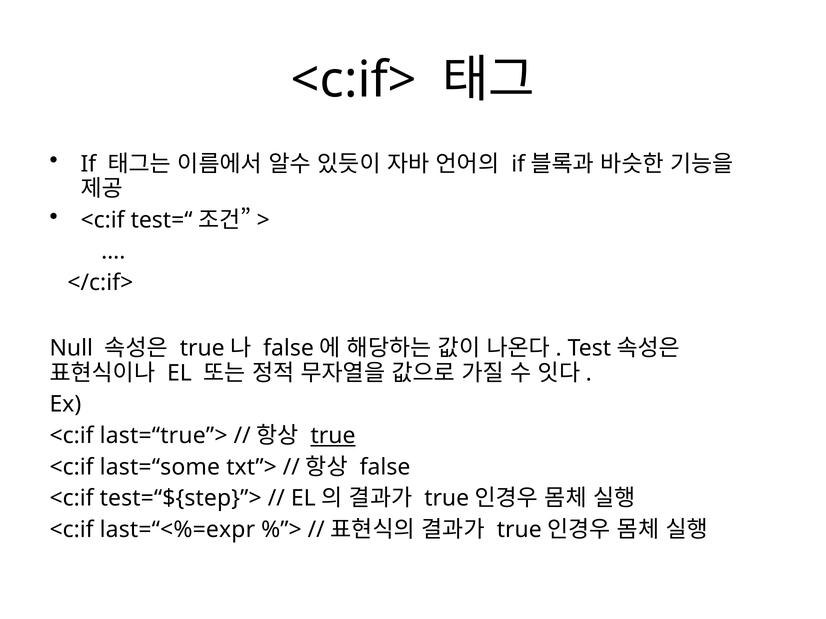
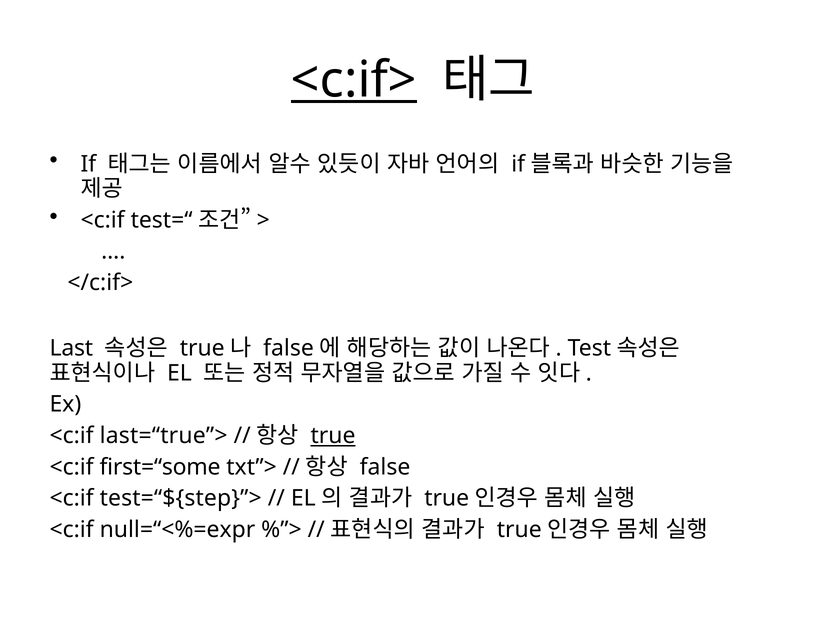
<c:if> underline: none -> present
Null: Null -> Last
last=“some: last=“some -> first=“some
last=“<%=expr: last=“<%=expr -> null=“<%=expr
